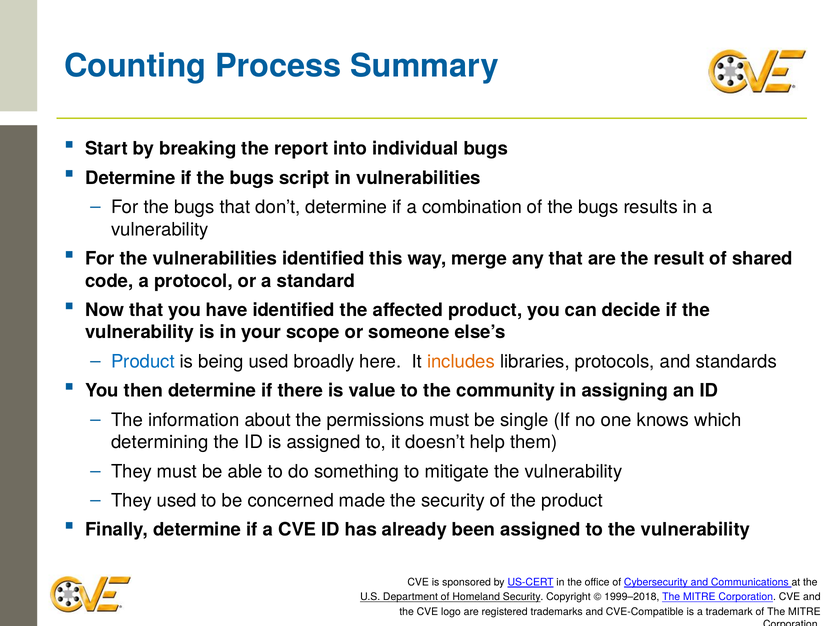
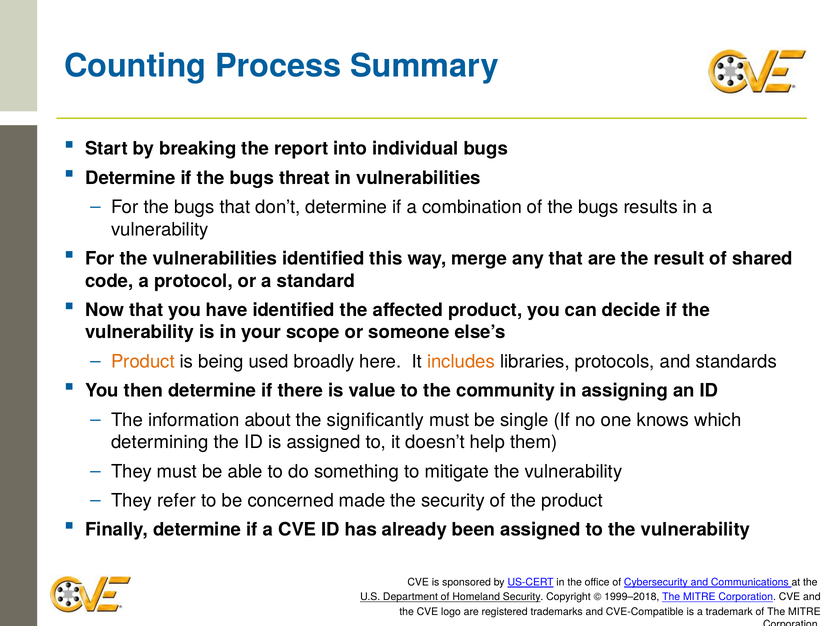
script: script -> threat
Product at (143, 362) colour: blue -> orange
permissions: permissions -> significantly
They used: used -> refer
